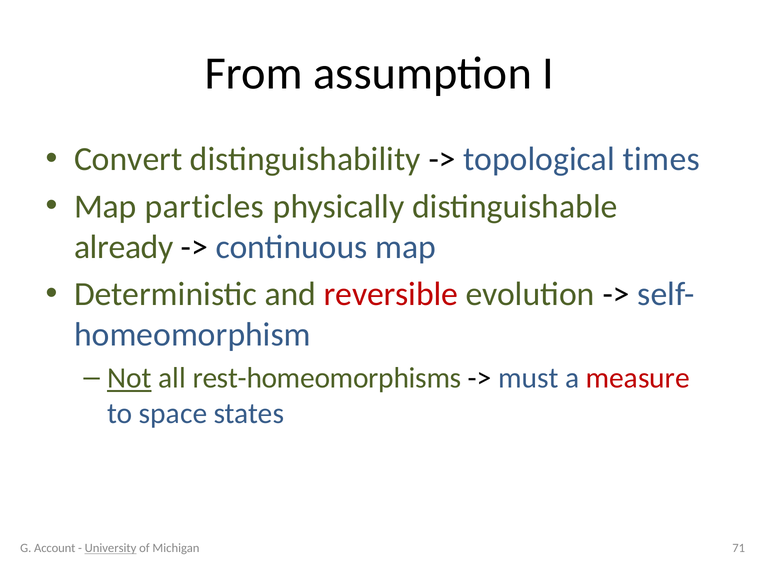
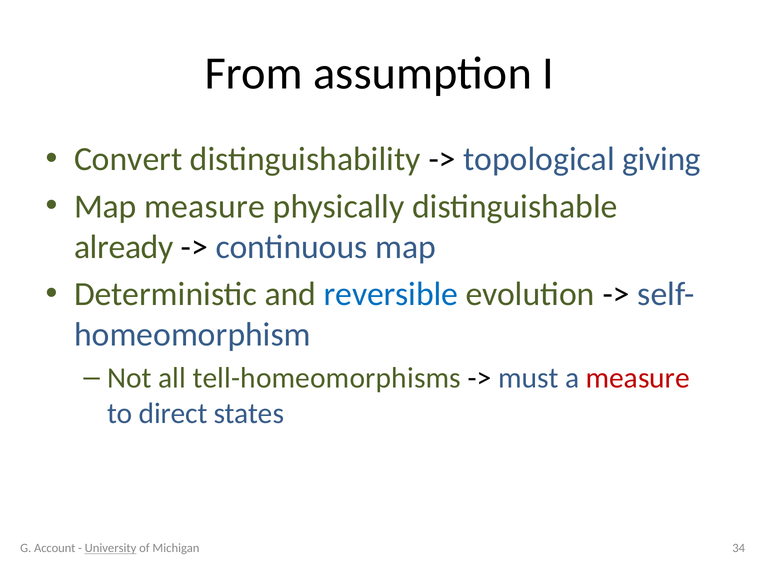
times: times -> giving
Map particles: particles -> measure
reversible colour: red -> blue
Not underline: present -> none
rest-homeomorphisms: rest-homeomorphisms -> tell-homeomorphisms
space: space -> direct
71: 71 -> 34
